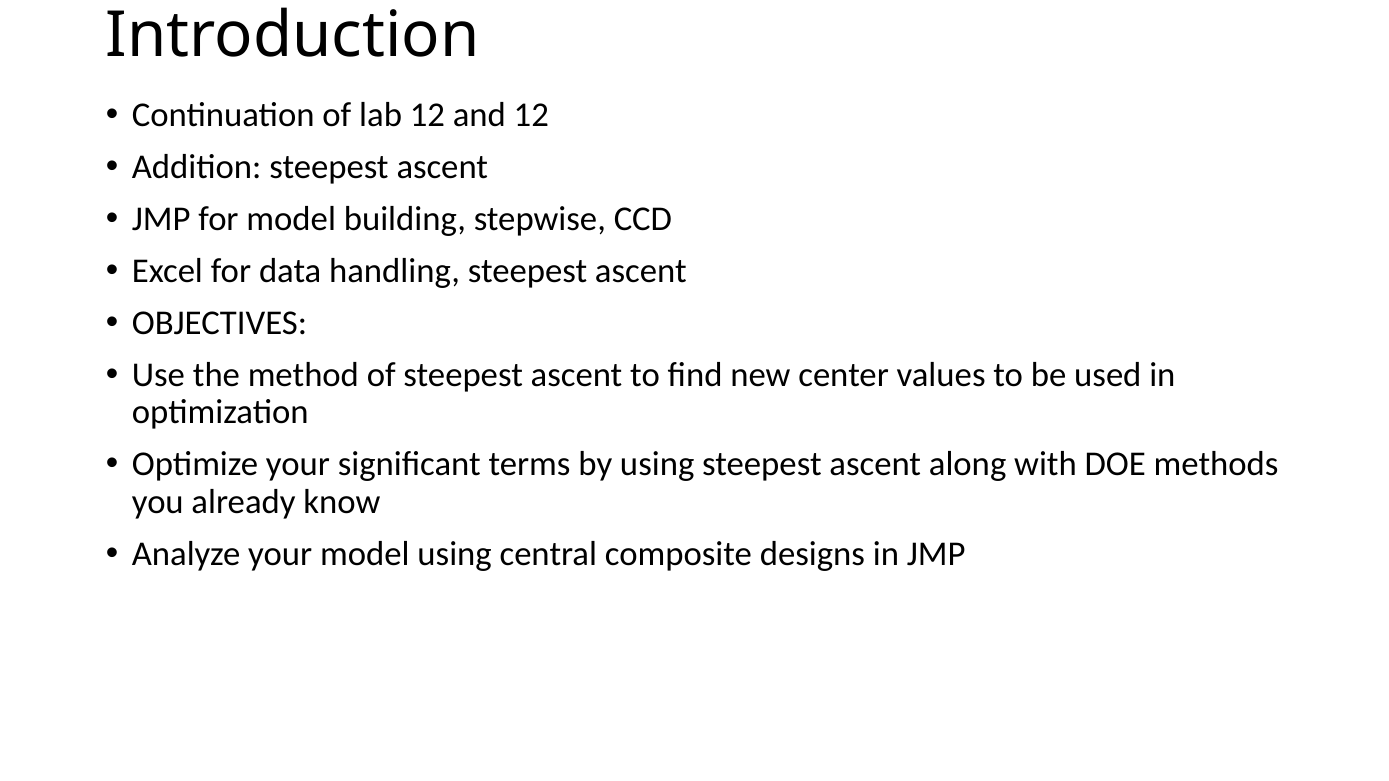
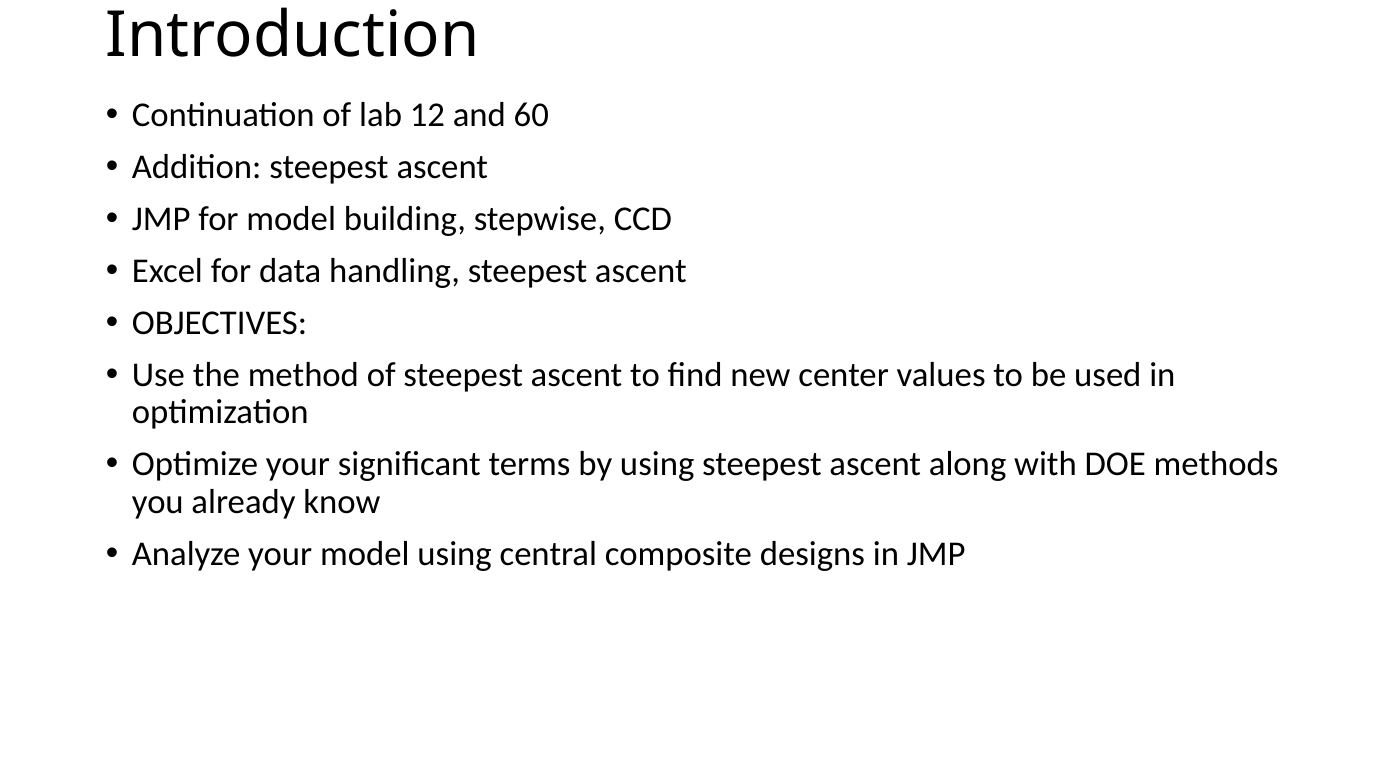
and 12: 12 -> 60
